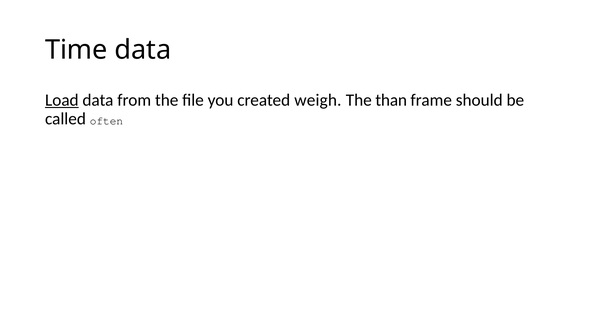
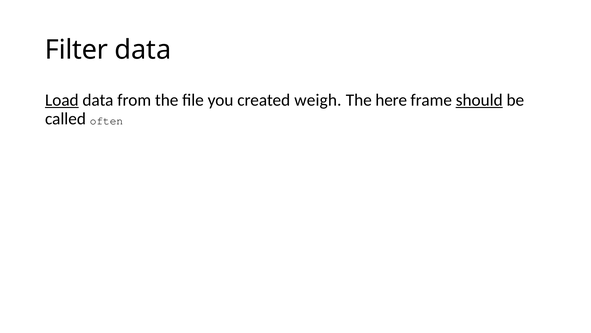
Time: Time -> Filter
than: than -> here
should underline: none -> present
